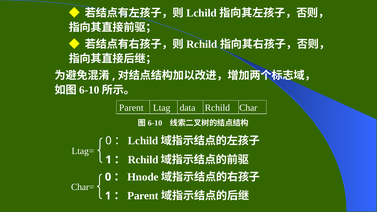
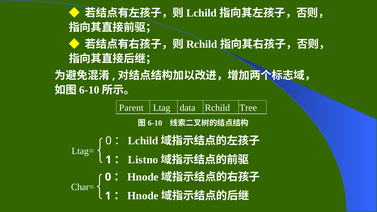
Char: Char -> Tree
Rchild at (143, 160): Rchild -> Listno
Parent at (143, 196): Parent -> Hnode
